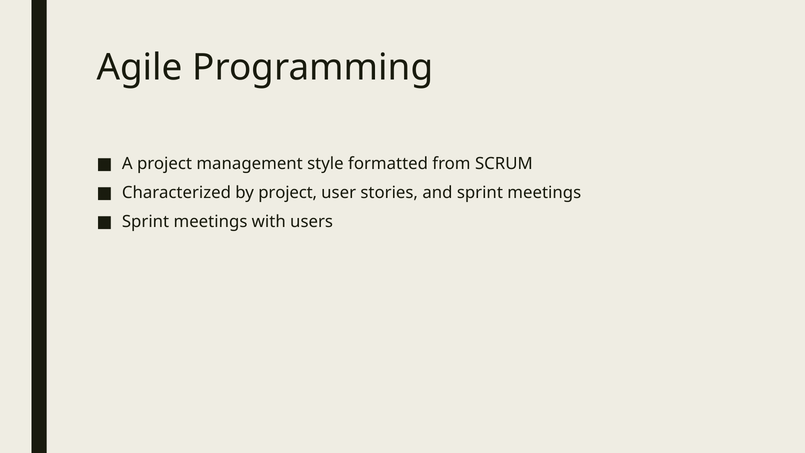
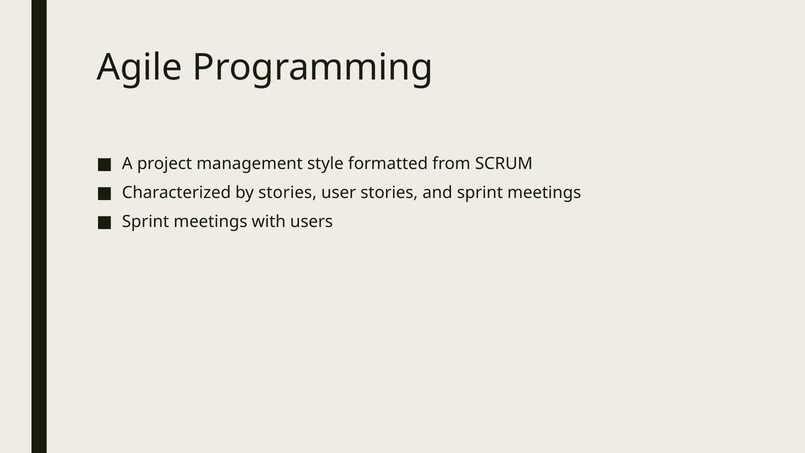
by project: project -> stories
